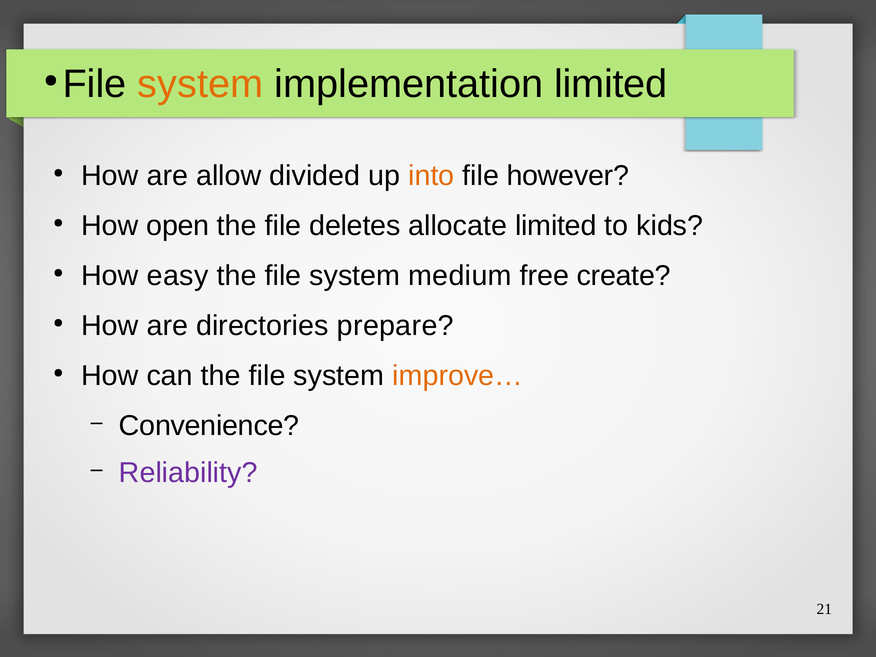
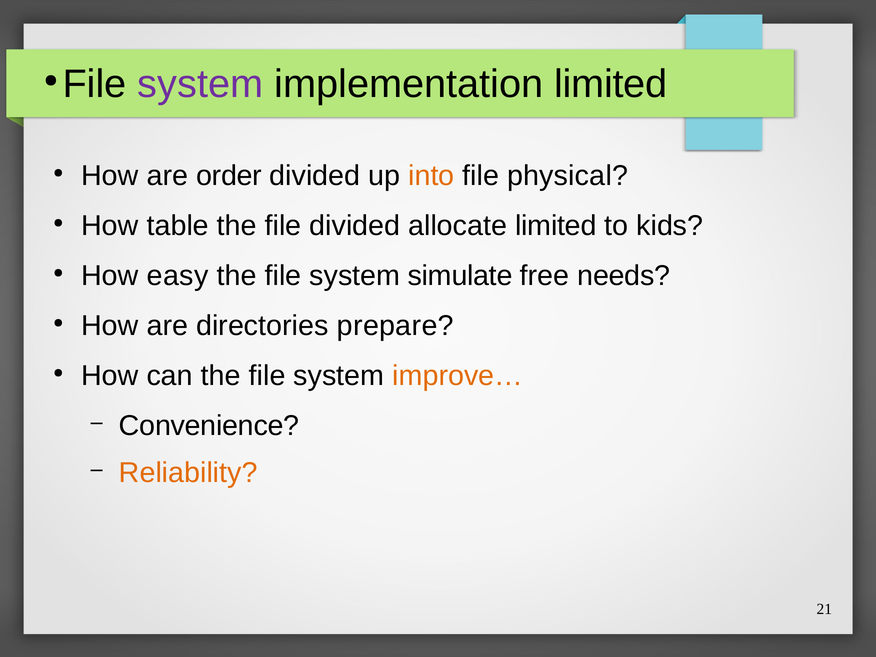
system at (200, 84) colour: orange -> purple
allow: allow -> order
however: however -> physical
open: open -> table
file deletes: deletes -> divided
medium: medium -> simulate
create: create -> needs
Reliability colour: purple -> orange
